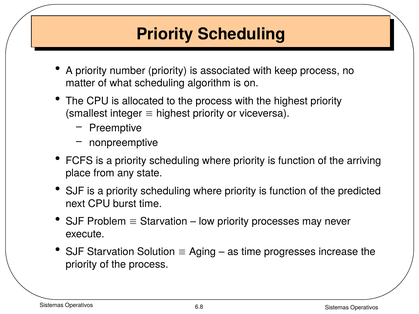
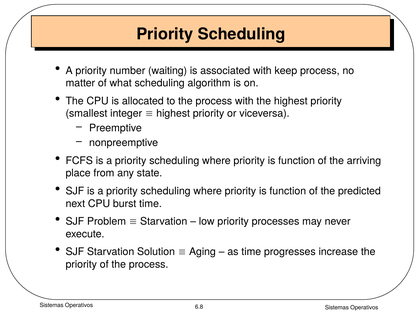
number priority: priority -> waiting
